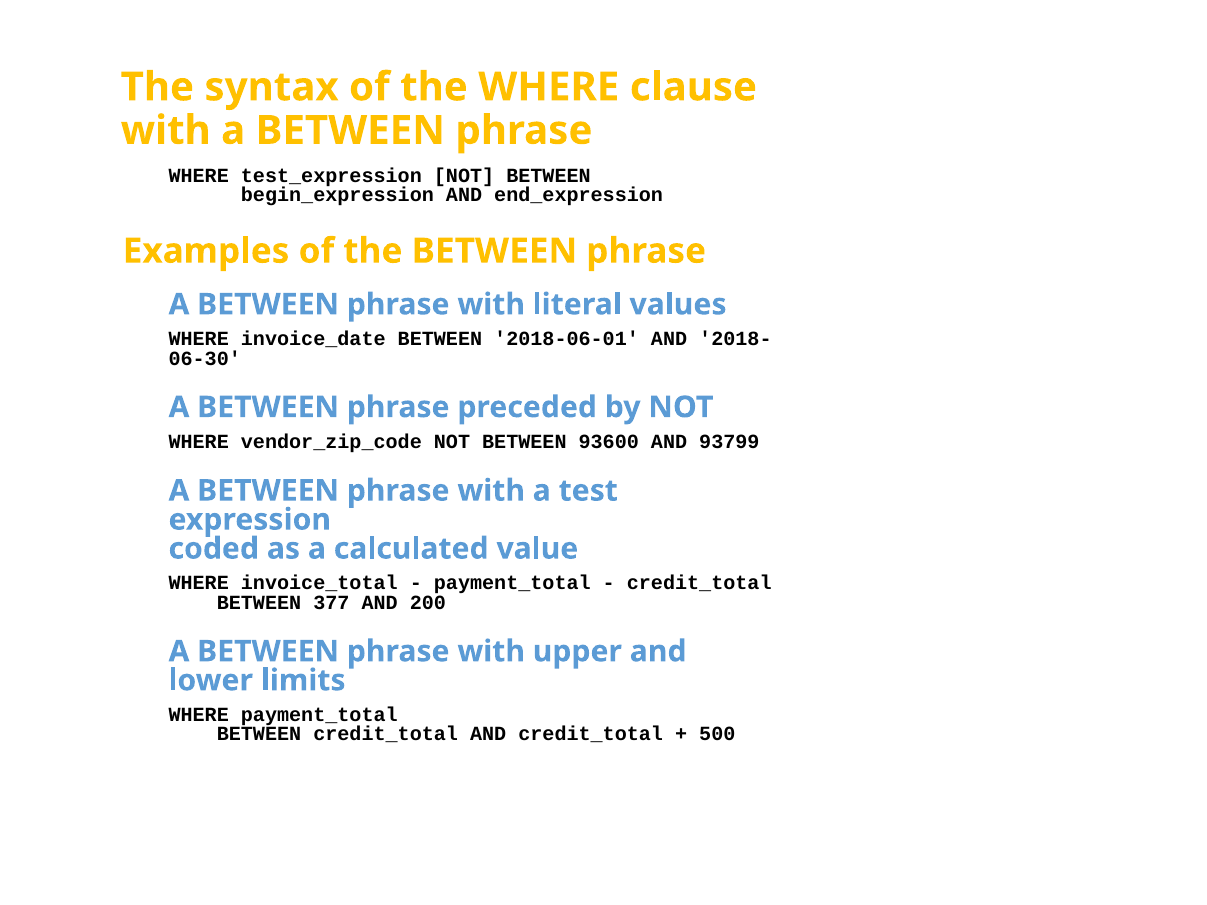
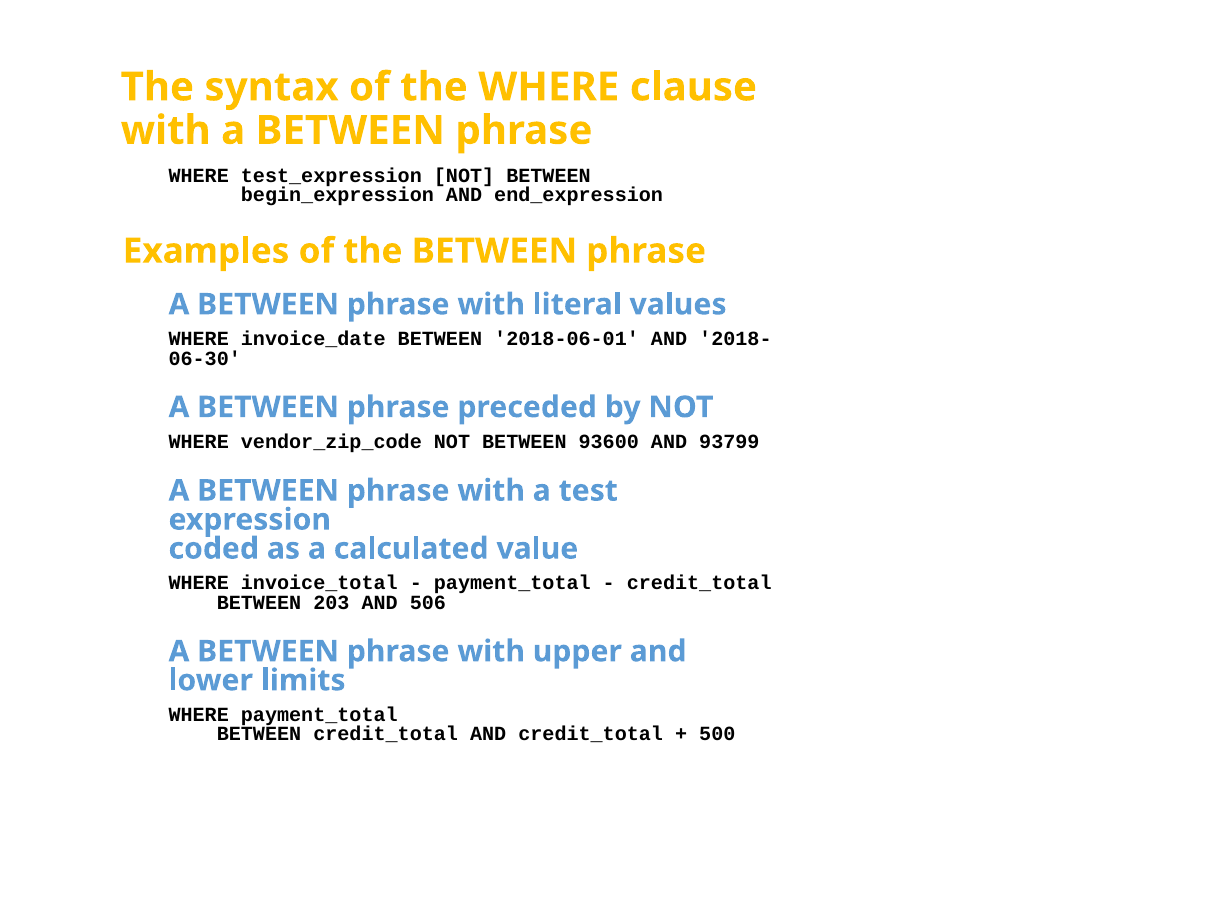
377: 377 -> 203
200: 200 -> 506
